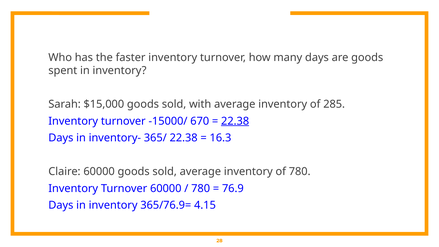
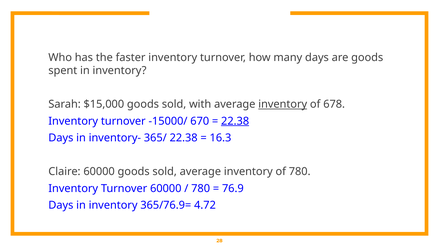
inventory at (283, 104) underline: none -> present
285: 285 -> 678
4.15: 4.15 -> 4.72
